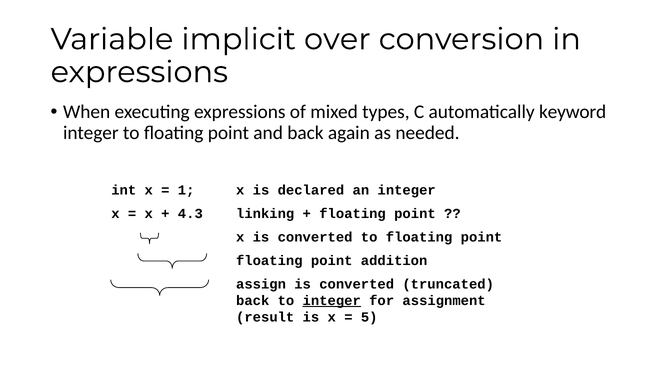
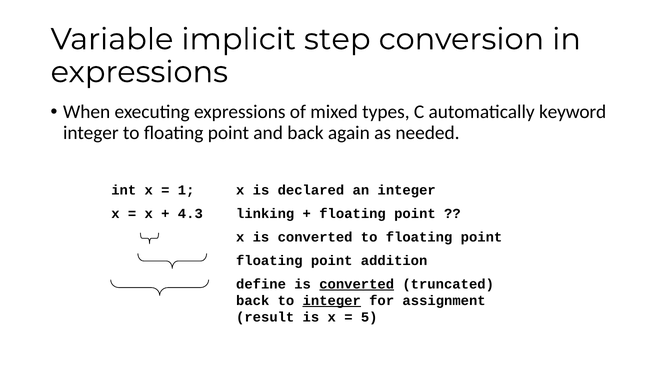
over: over -> step
assign: assign -> define
converted at (357, 284) underline: none -> present
